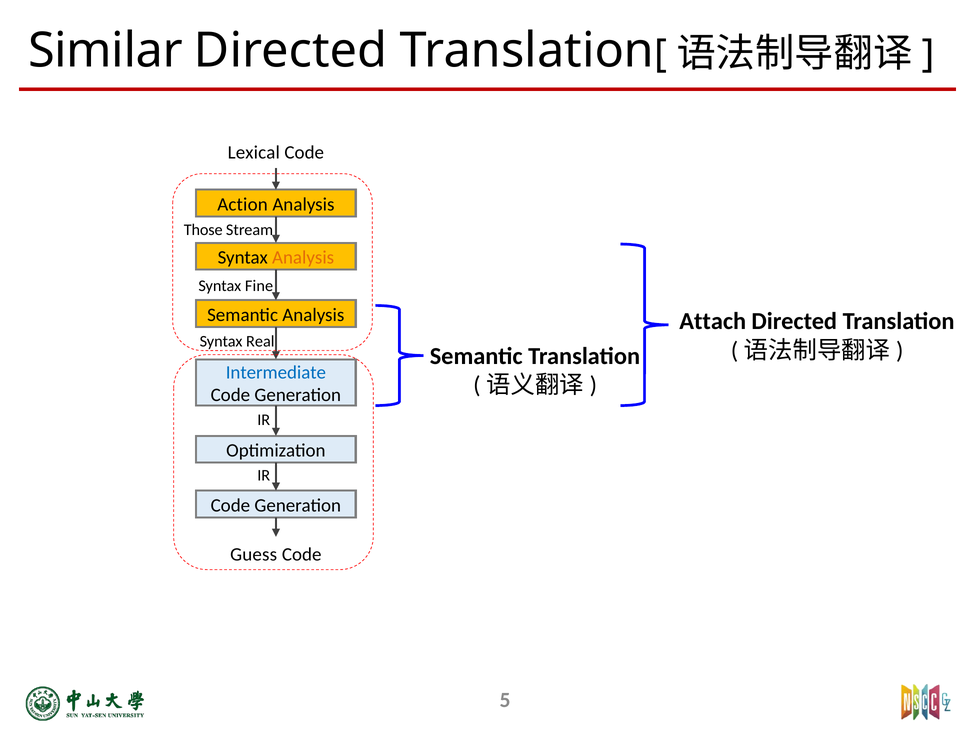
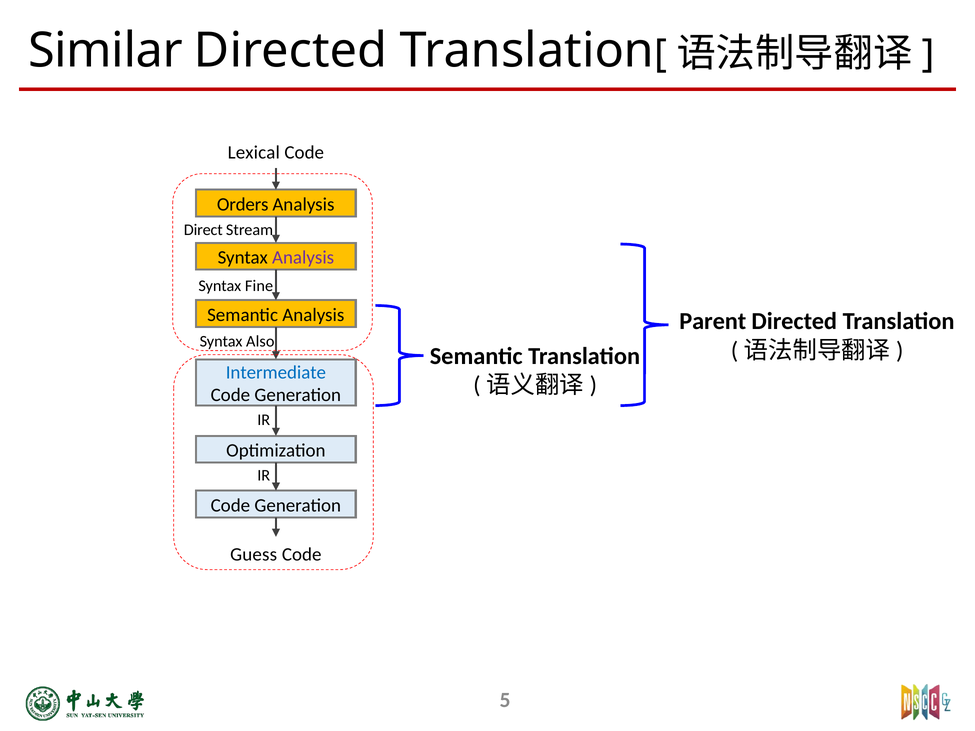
Action: Action -> Orders
Those: Those -> Direct
Analysis at (303, 258) colour: orange -> purple
Attach: Attach -> Parent
Real: Real -> Also
